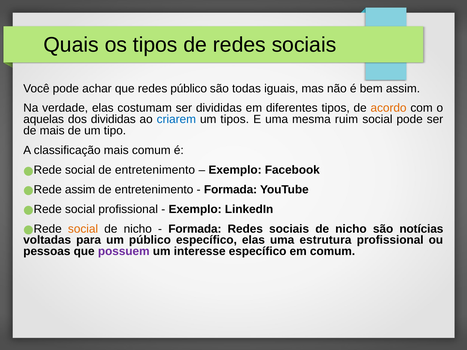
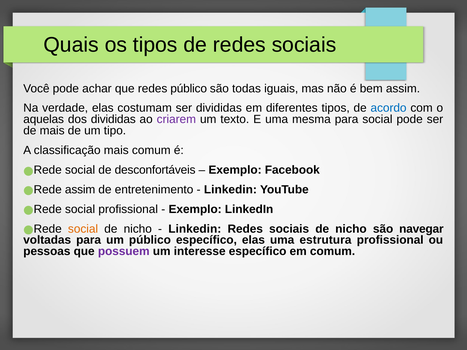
acordo colour: orange -> blue
criarem colour: blue -> purple
um tipos: tipos -> texto
mesma ruim: ruim -> para
social de entretenimento: entretenimento -> desconfortáveis
Formada at (231, 190): Formada -> Linkedin
Formada at (195, 229): Formada -> Linkedin
notícias: notícias -> navegar
